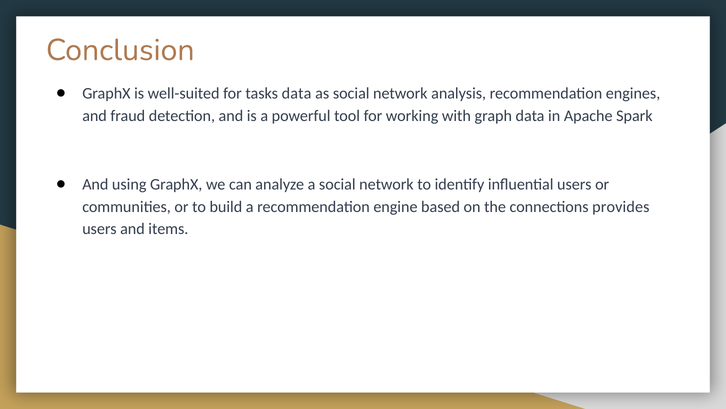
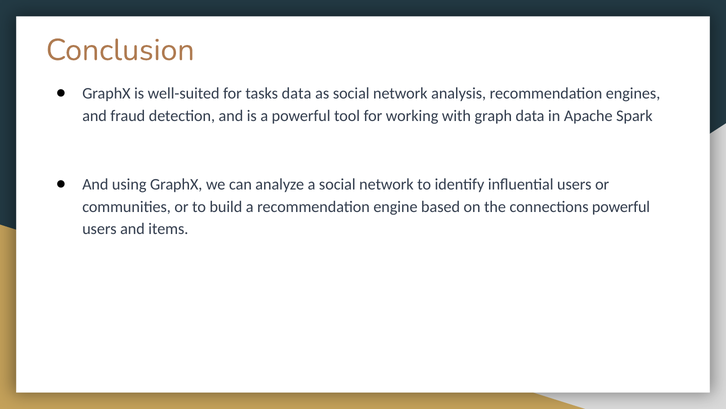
connections provides: provides -> powerful
